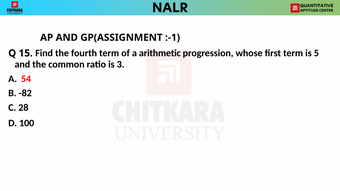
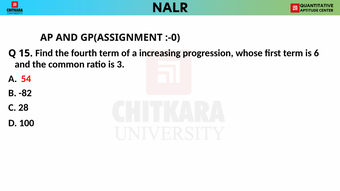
:-1: :-1 -> :-0
arithmetic: arithmetic -> increasing
5: 5 -> 6
